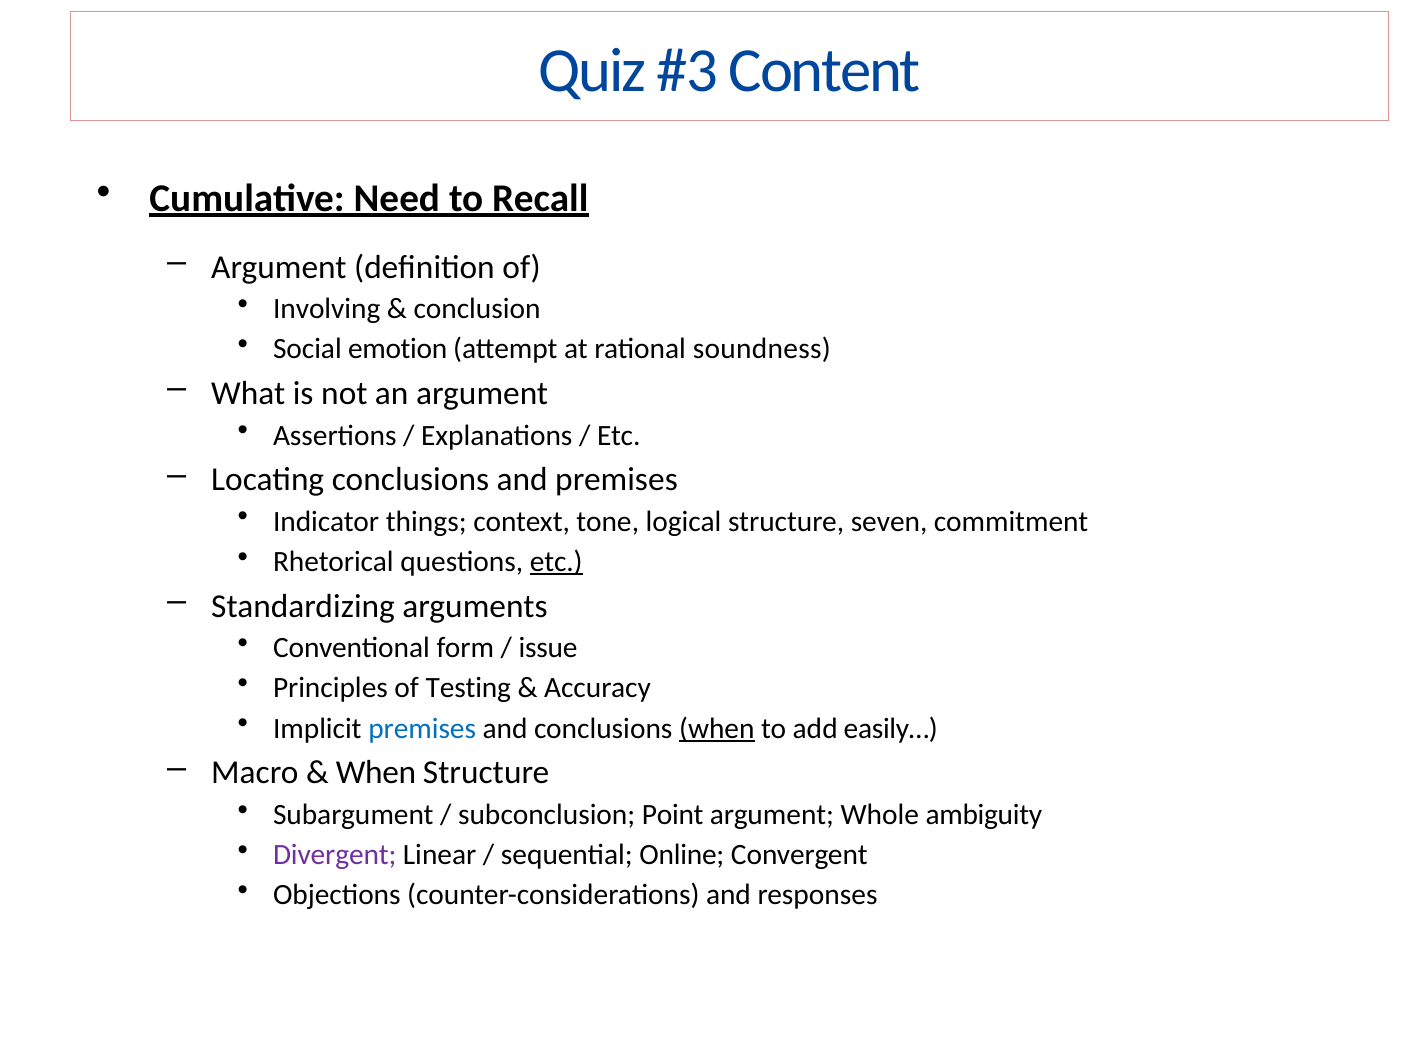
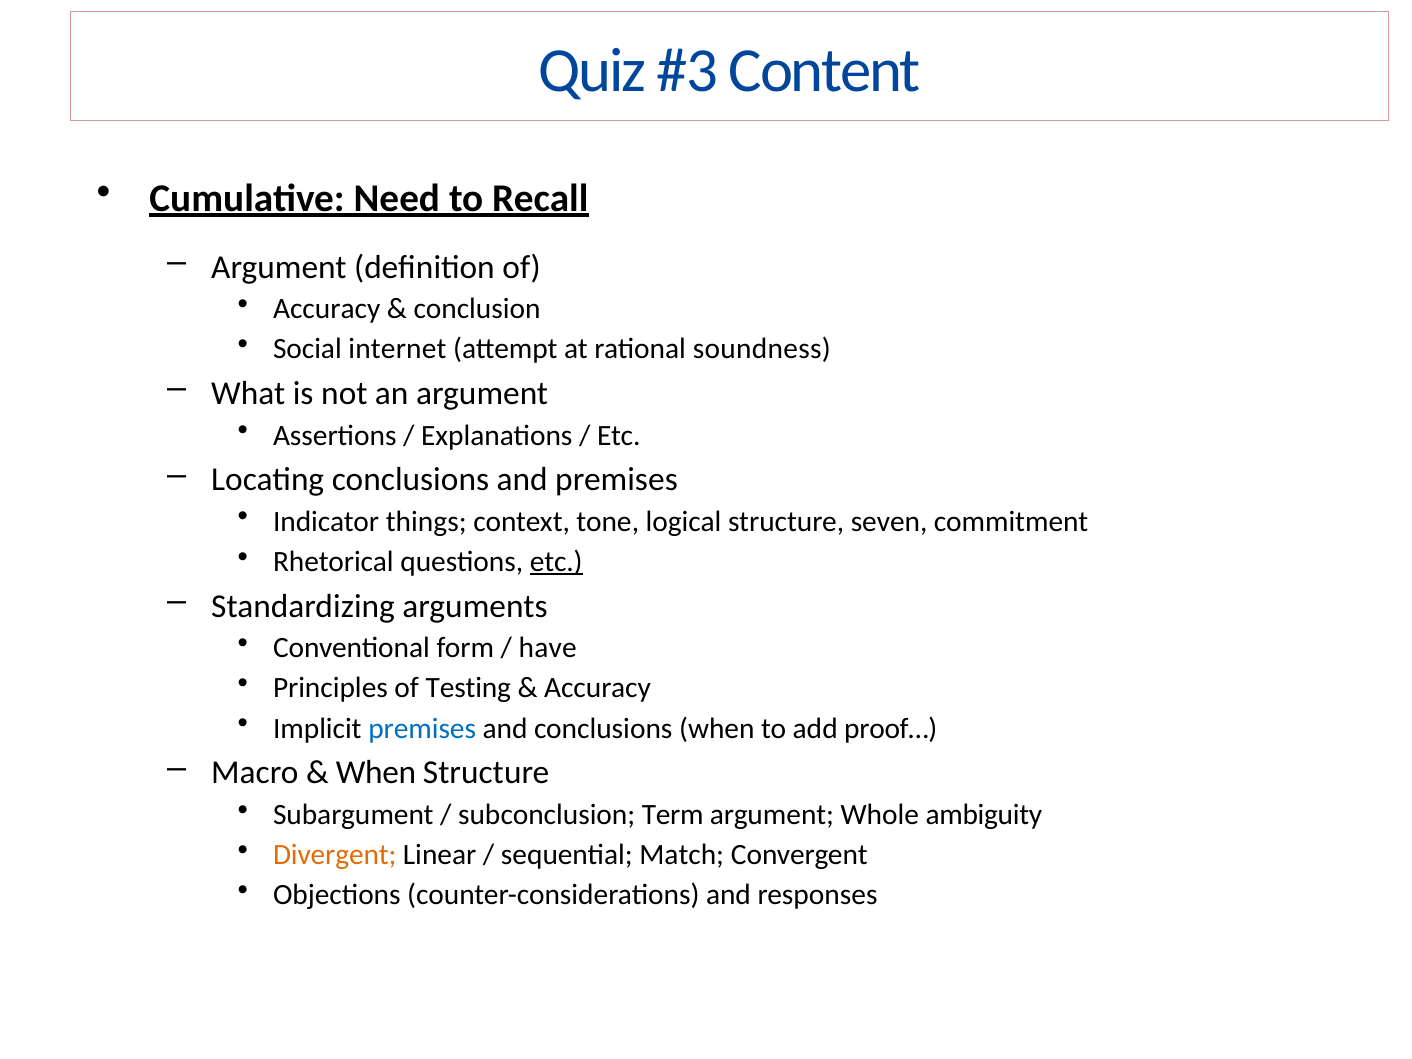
Involving at (327, 309): Involving -> Accuracy
emotion: emotion -> internet
issue: issue -> have
when at (717, 728) underline: present -> none
easily…: easily… -> proof…
Point: Point -> Term
Divergent colour: purple -> orange
Online: Online -> Match
